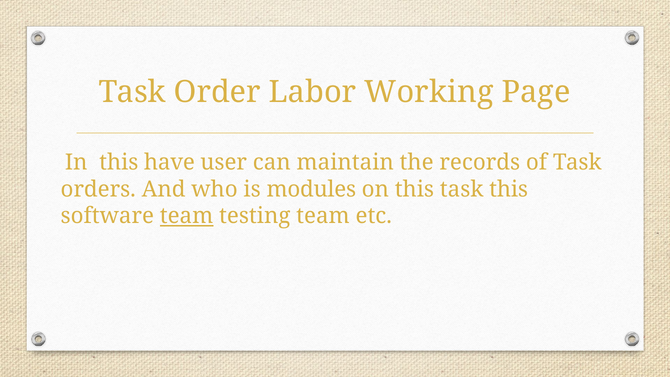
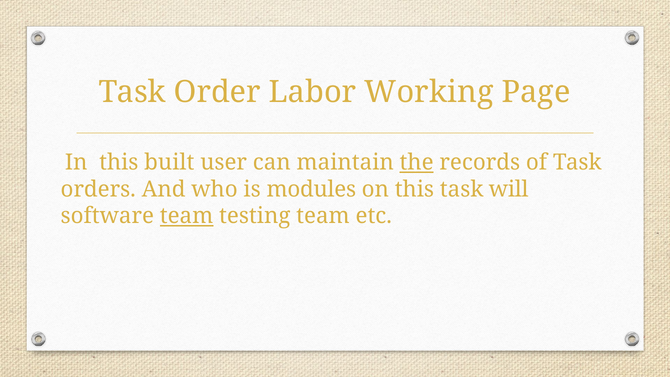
have: have -> built
the underline: none -> present
task this: this -> will
